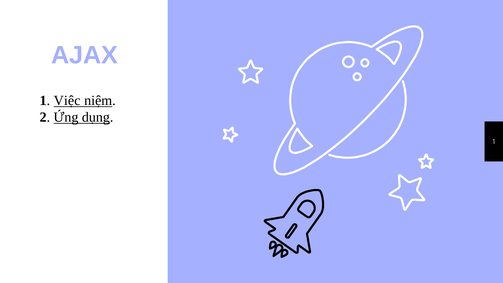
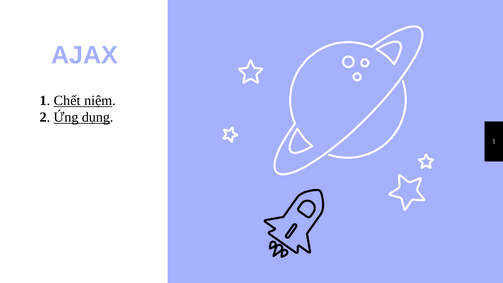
Việc: Việc -> Chết
